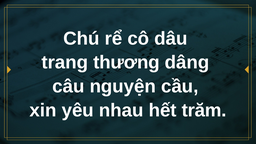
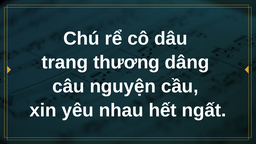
trăm: trăm -> ngất
